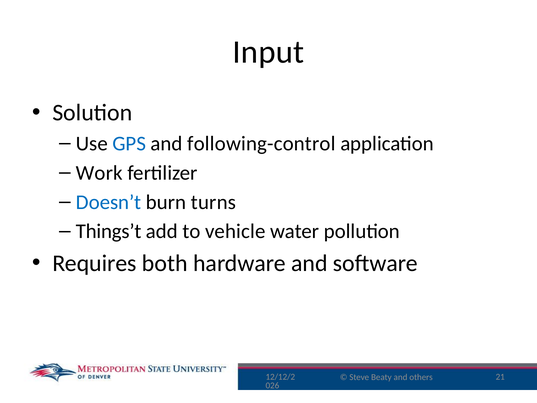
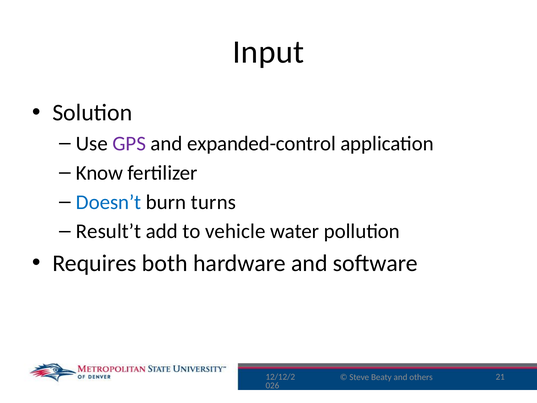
GPS colour: blue -> purple
following-control: following-control -> expanded-control
Work: Work -> Know
Things’t: Things’t -> Result’t
